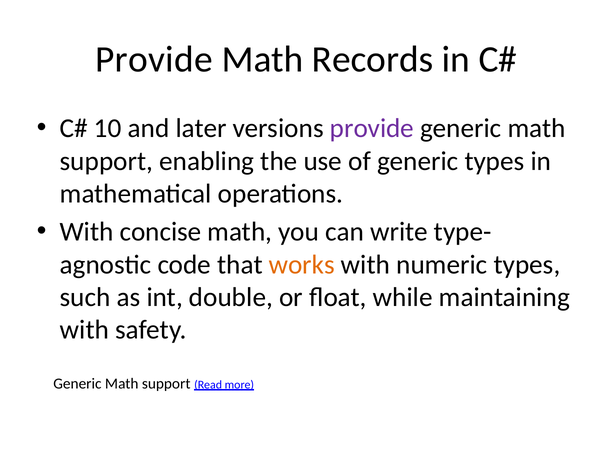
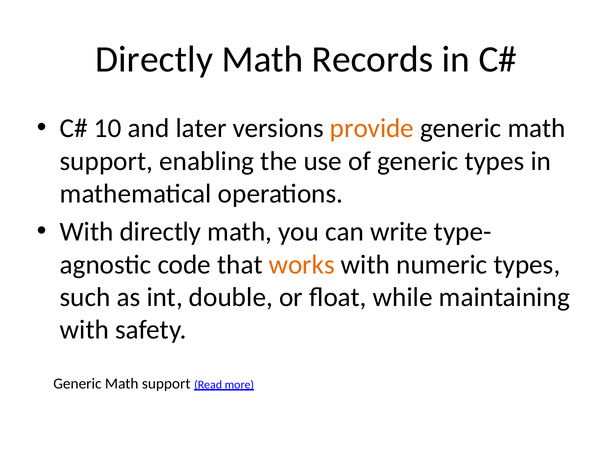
Provide at (154, 59): Provide -> Directly
provide at (372, 129) colour: purple -> orange
With concise: concise -> directly
